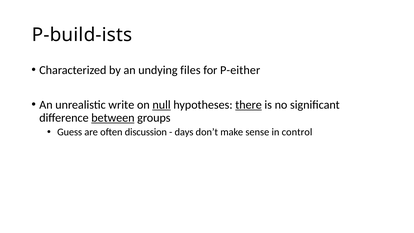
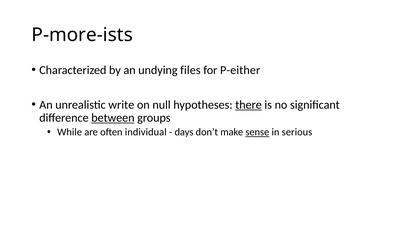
P-build-ists: P-build-ists -> P-more-ists
null underline: present -> none
Guess: Guess -> While
discussion: discussion -> individual
sense underline: none -> present
control: control -> serious
